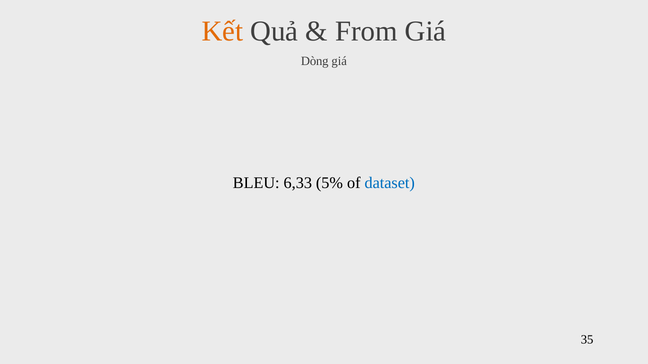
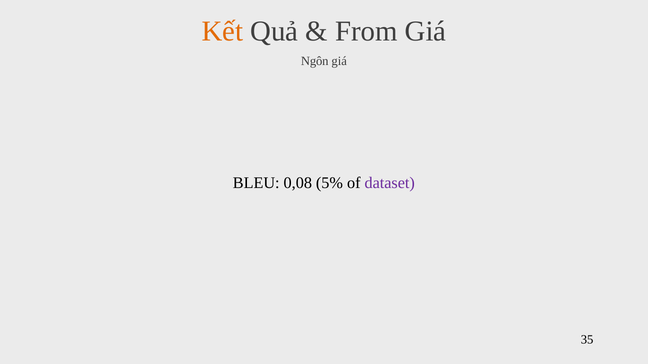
Dòng: Dòng -> Ngôn
6,33: 6,33 -> 0,08
dataset colour: blue -> purple
